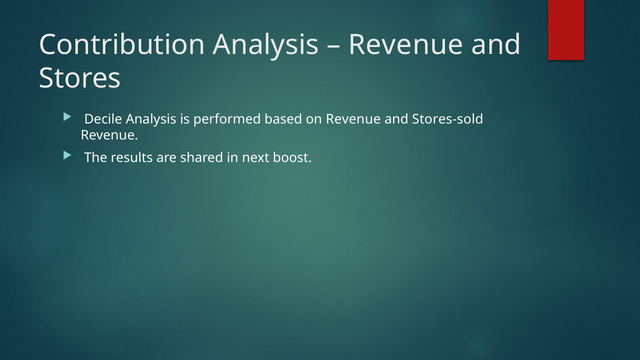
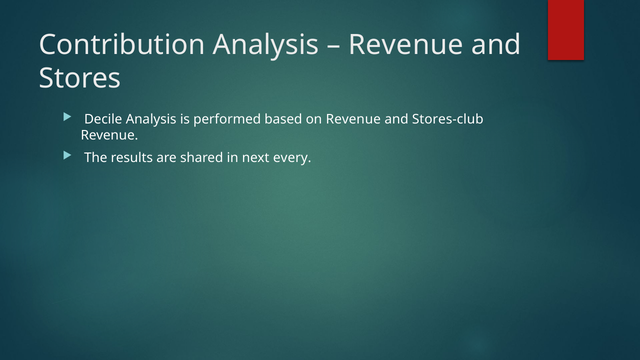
Stores-sold: Stores-sold -> Stores-club
boost: boost -> every
